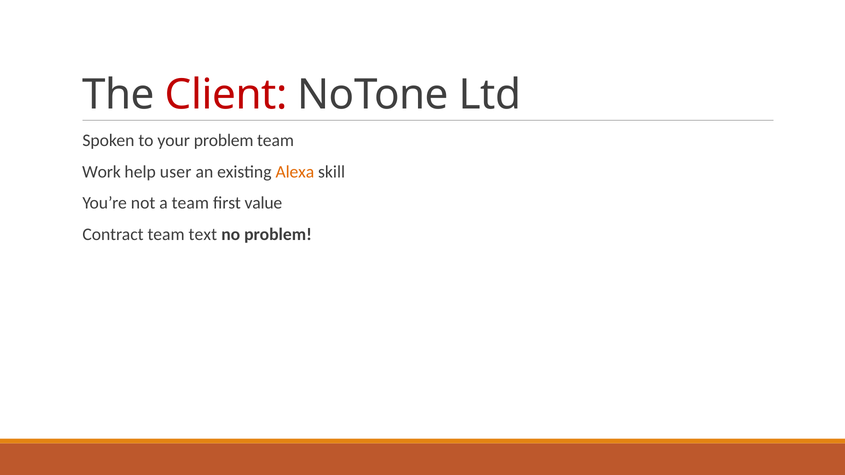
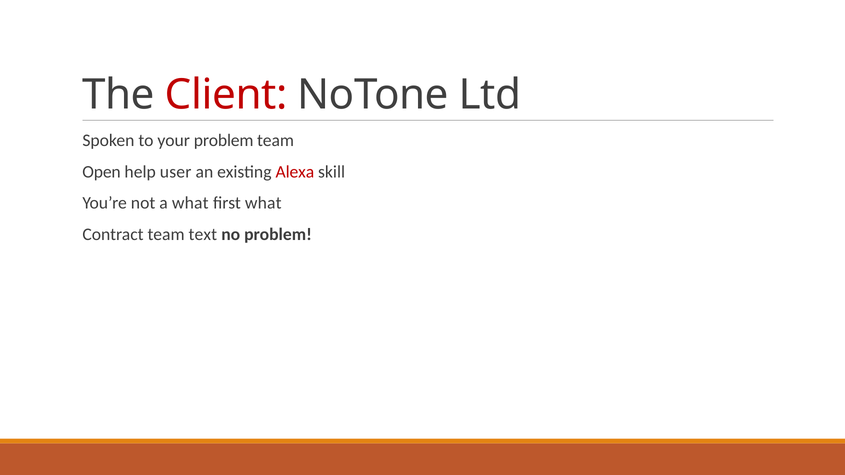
Work: Work -> Open
Alexa colour: orange -> red
a team: team -> what
first value: value -> what
